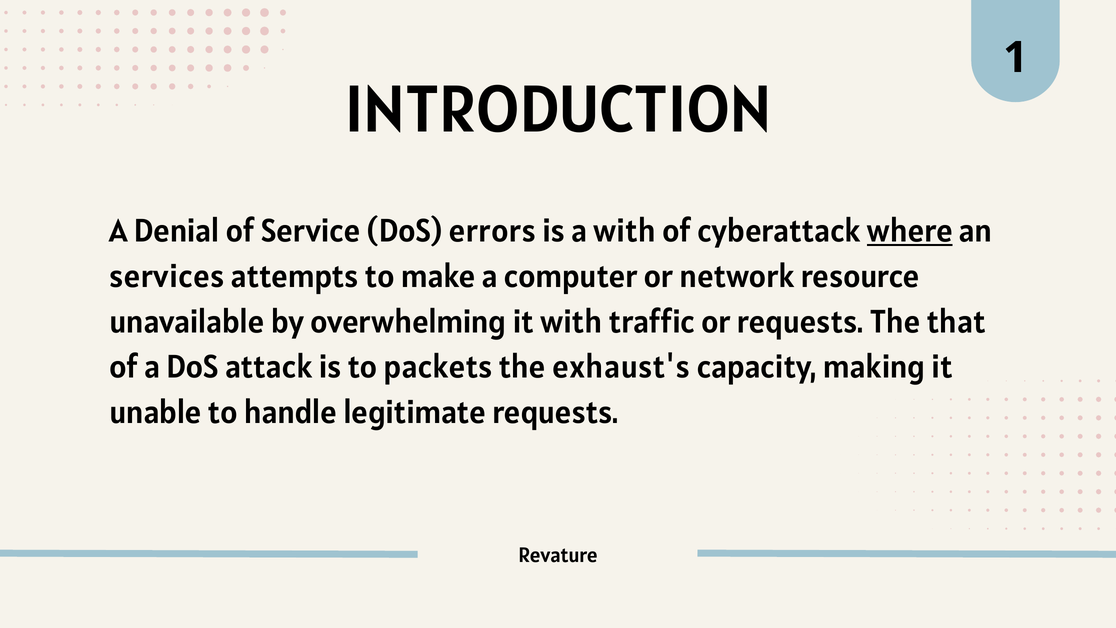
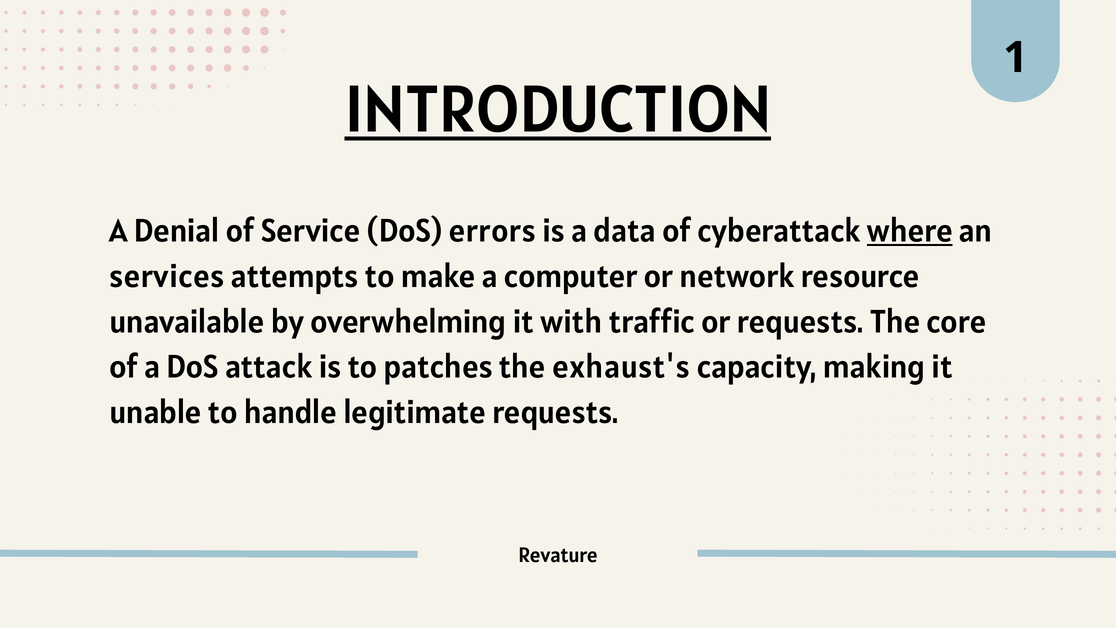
INTRODUCTION underline: none -> present
a with: with -> data
that: that -> core
packets: packets -> patches
